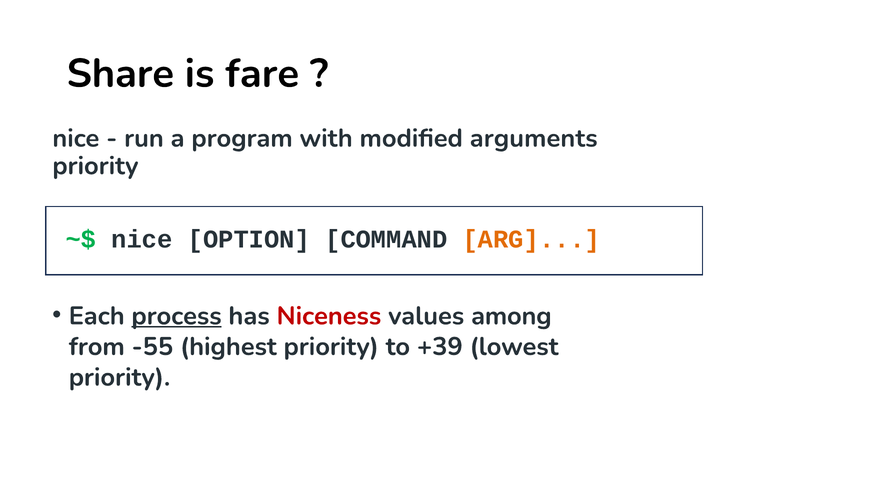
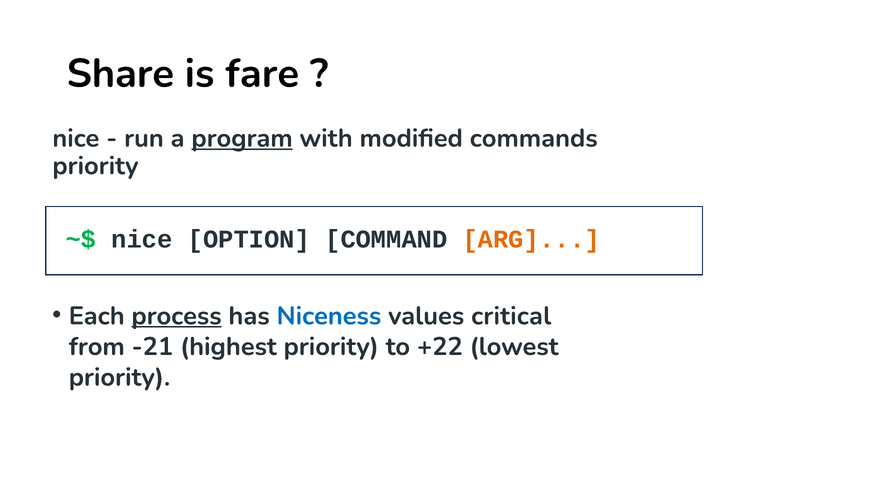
program underline: none -> present
arguments: arguments -> commands
Niceness colour: red -> blue
among: among -> critical
-55: -55 -> -21
+39: +39 -> +22
